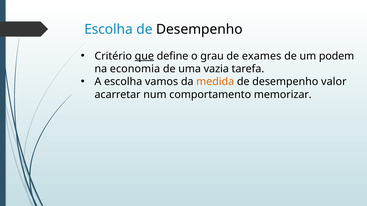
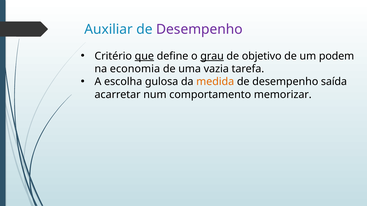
Escolha at (109, 29): Escolha -> Auxiliar
Desempenho at (199, 29) colour: black -> purple
grau underline: none -> present
exames: exames -> objetivo
vamos: vamos -> gulosa
valor: valor -> saída
